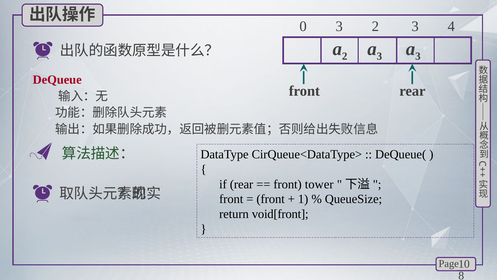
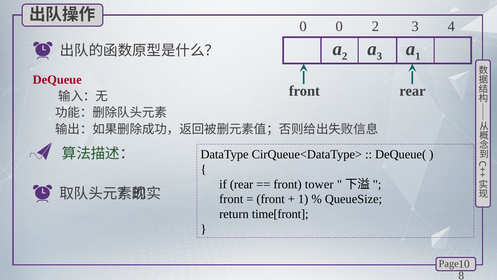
0 3: 3 -> 0
3 at (418, 56): 3 -> 1
void[front: void[front -> time[front
